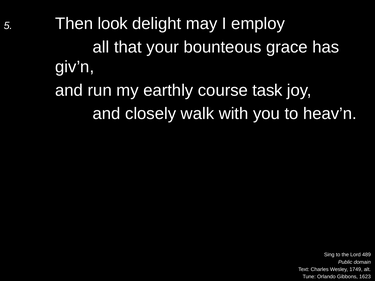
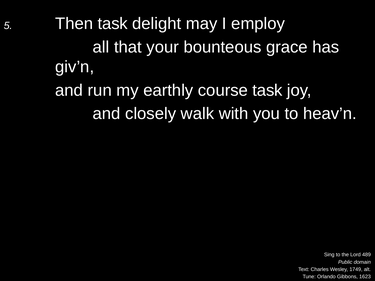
Then look: look -> task
